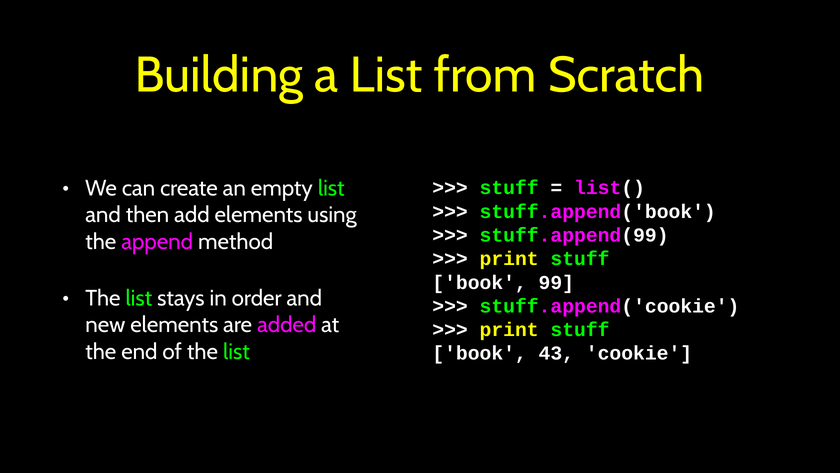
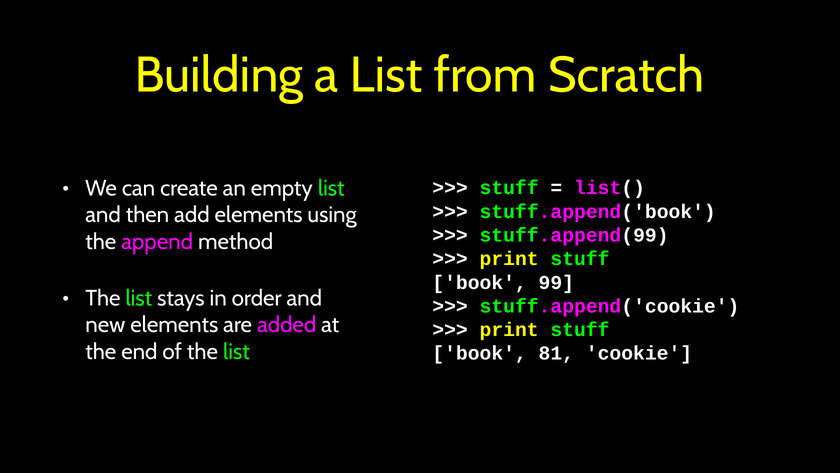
43: 43 -> 81
